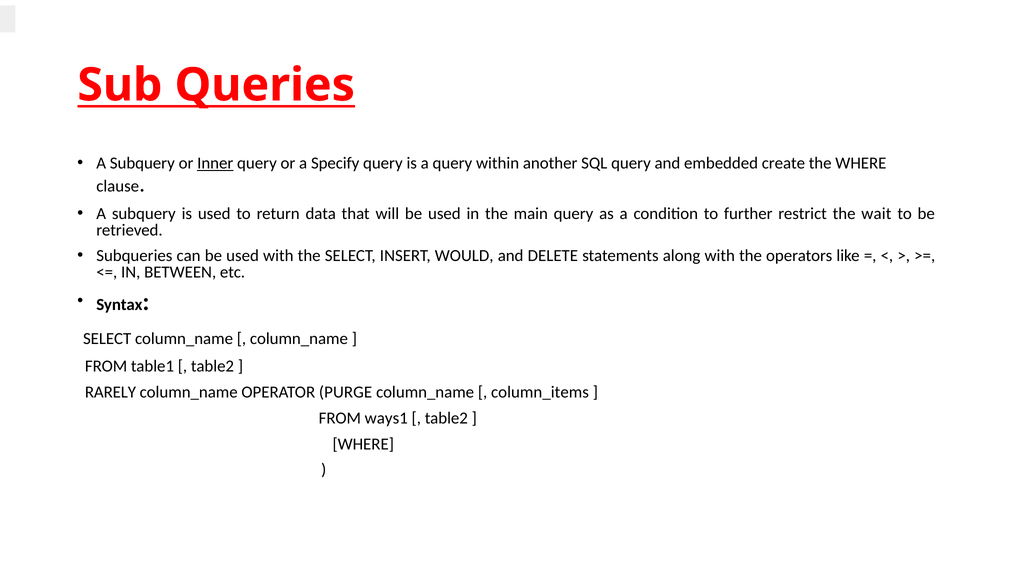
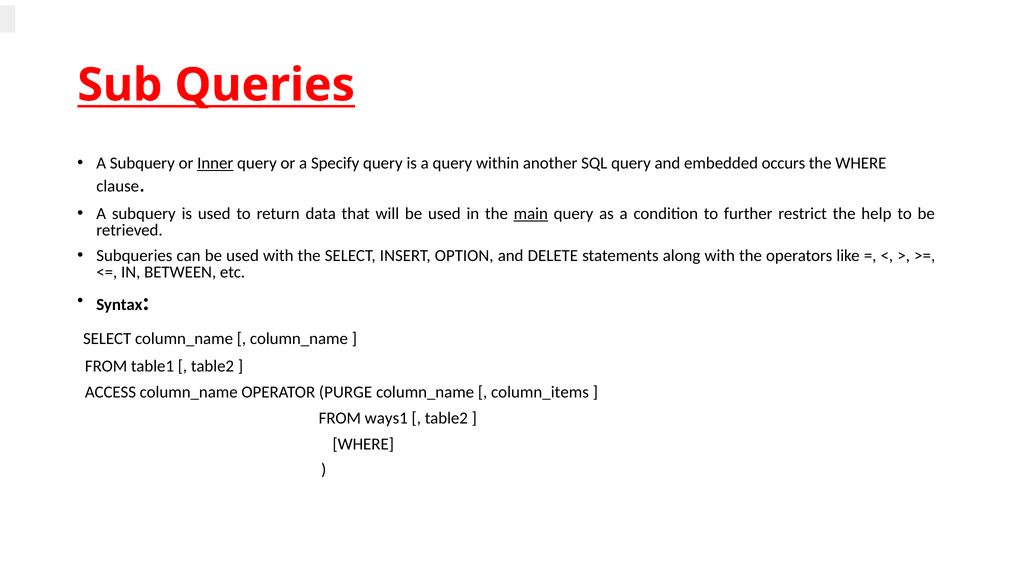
create: create -> occurs
main underline: none -> present
wait: wait -> help
WOULD: WOULD -> OPTION
RARELY: RARELY -> ACCESS
